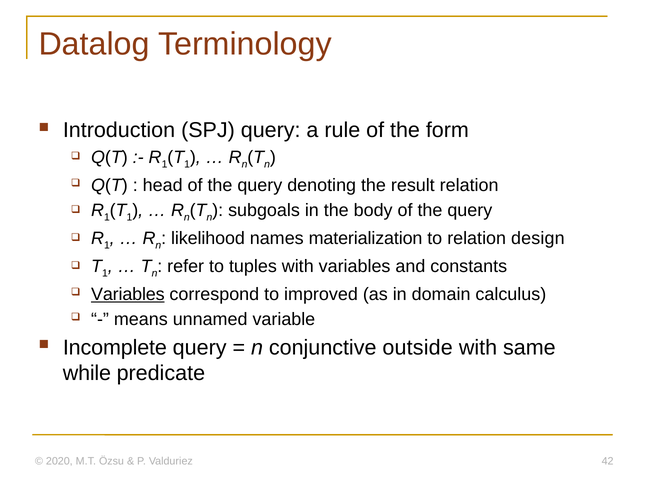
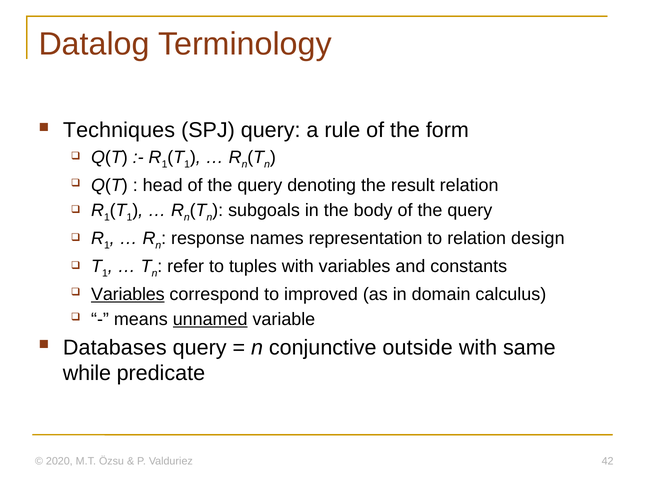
Introduction: Introduction -> Techniques
likelihood: likelihood -> response
materialization: materialization -> representation
unnamed underline: none -> present
Incomplete: Incomplete -> Databases
